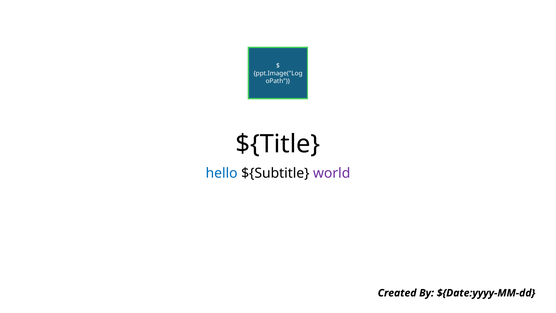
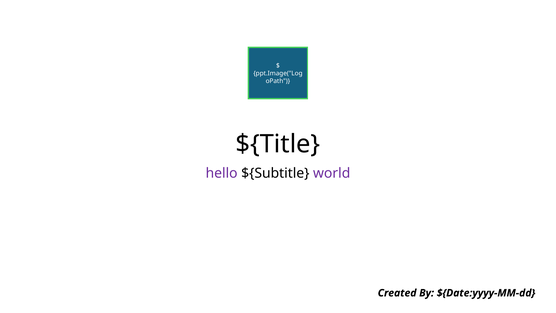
hello colour: blue -> purple
